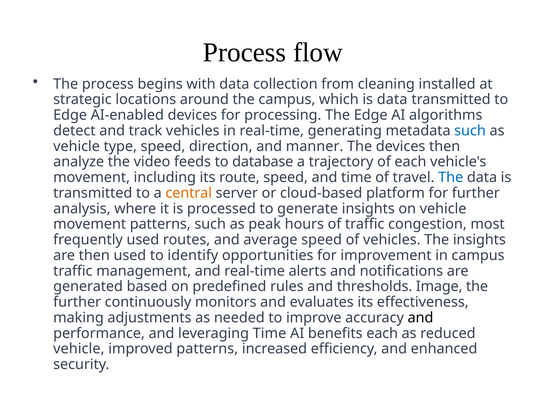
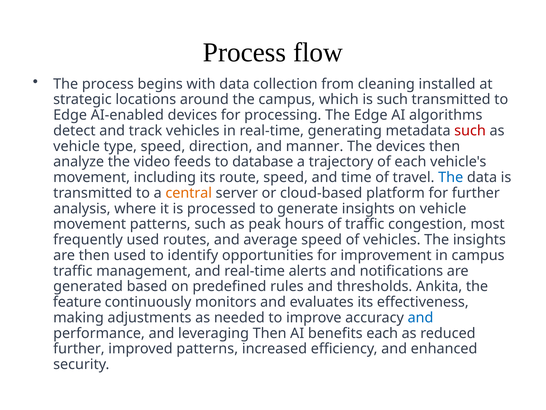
is data: data -> such
such at (470, 131) colour: blue -> red
Image: Image -> Ankita
further at (77, 302): further -> feature
and at (421, 317) colour: black -> blue
leveraging Time: Time -> Then
vehicle at (79, 348): vehicle -> further
